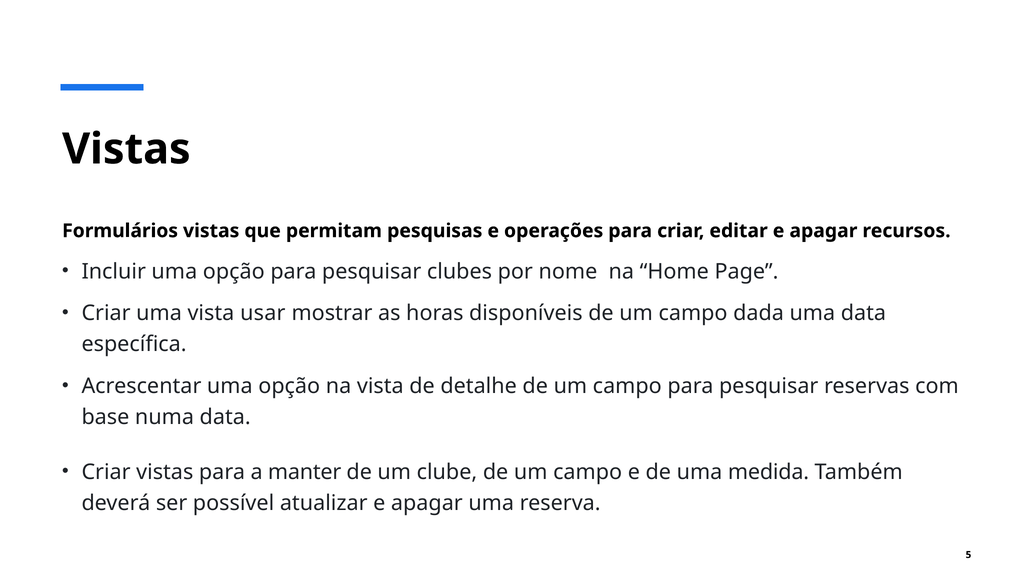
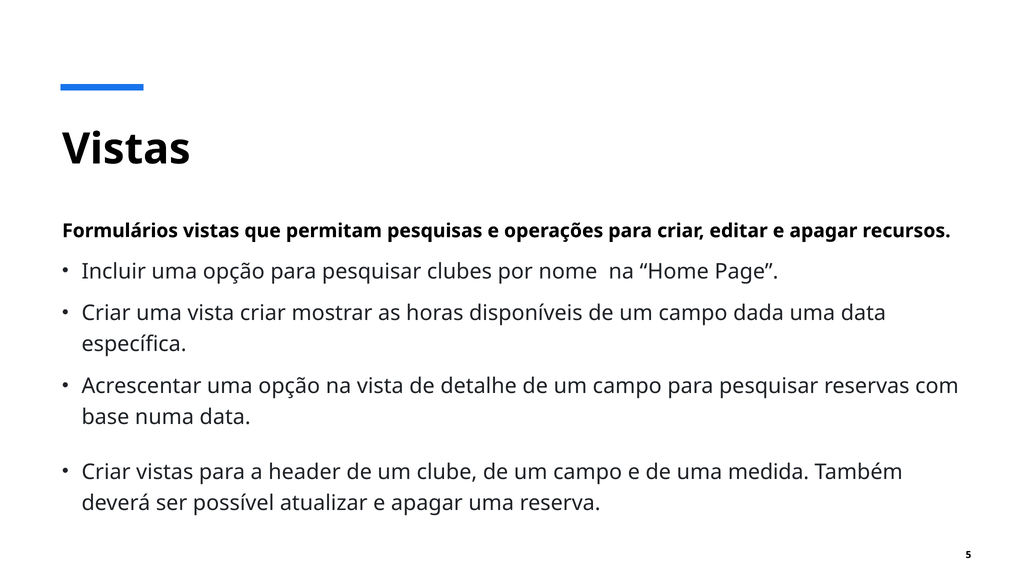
vista usar: usar -> criar
manter: manter -> header
